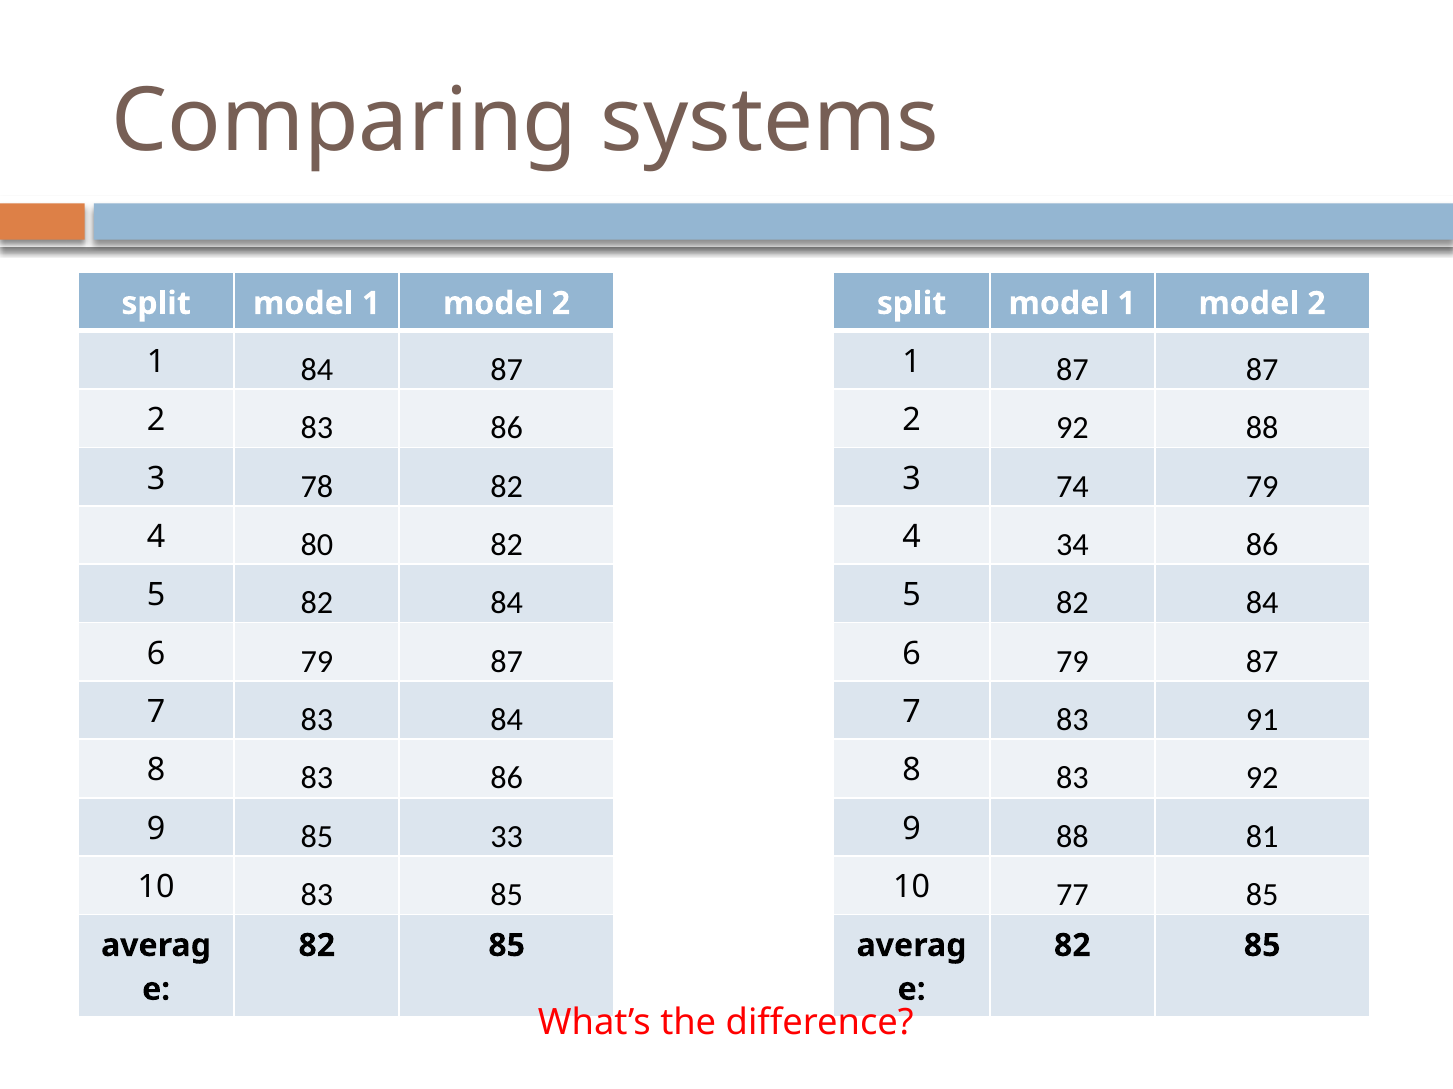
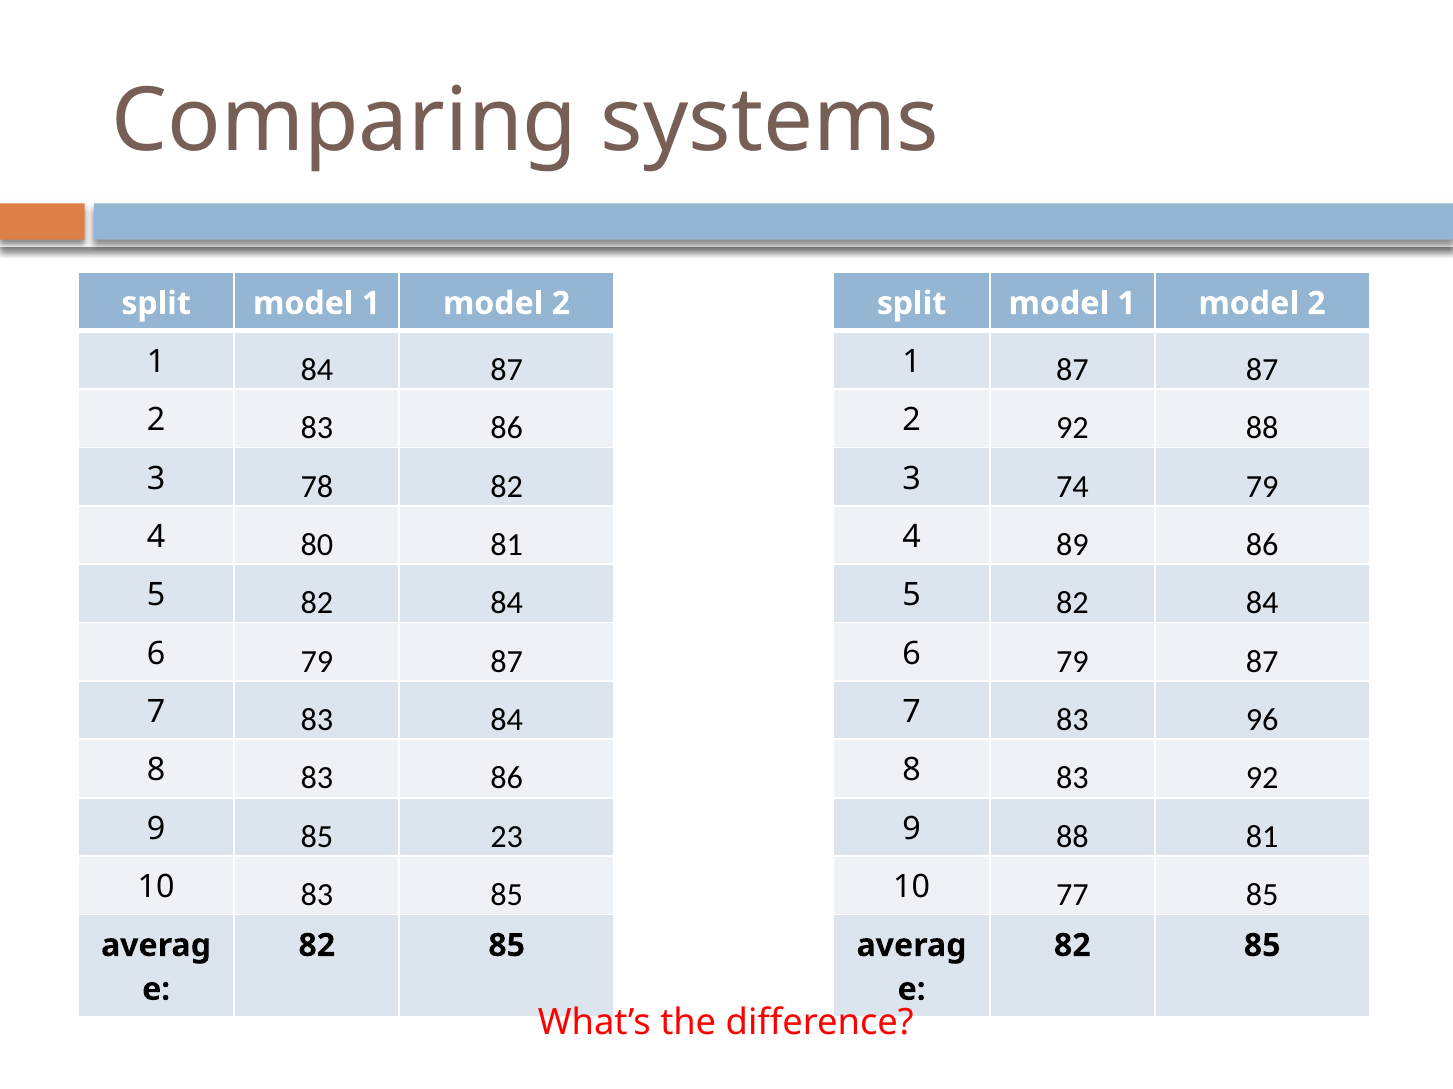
80 82: 82 -> 81
34: 34 -> 89
91: 91 -> 96
33: 33 -> 23
